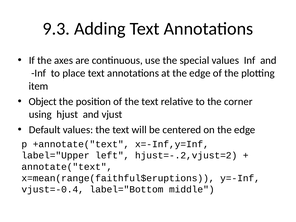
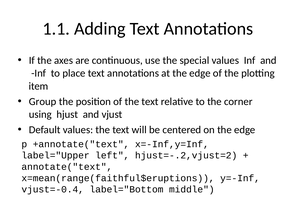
9.3: 9.3 -> 1.1
Object: Object -> Group
